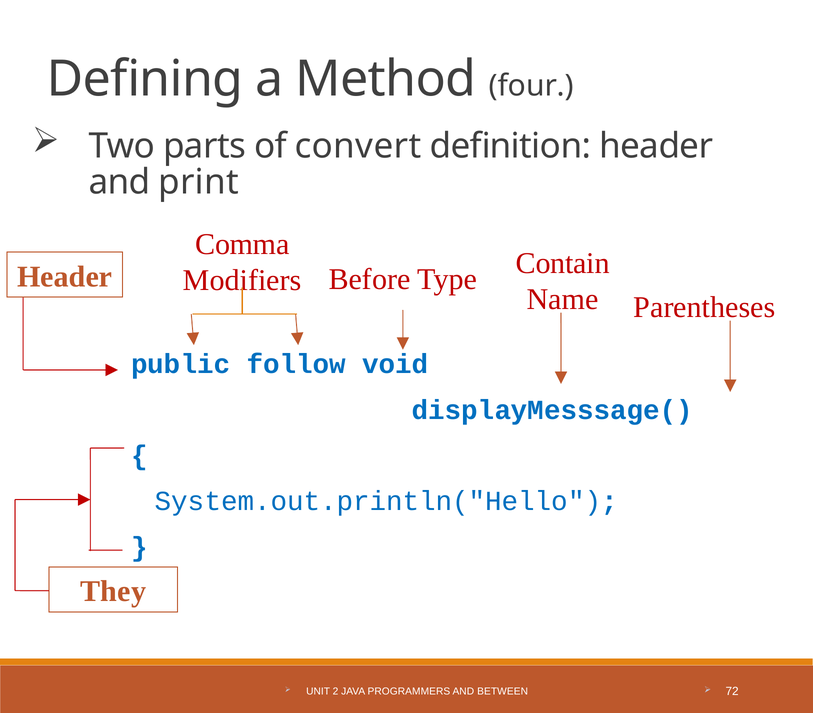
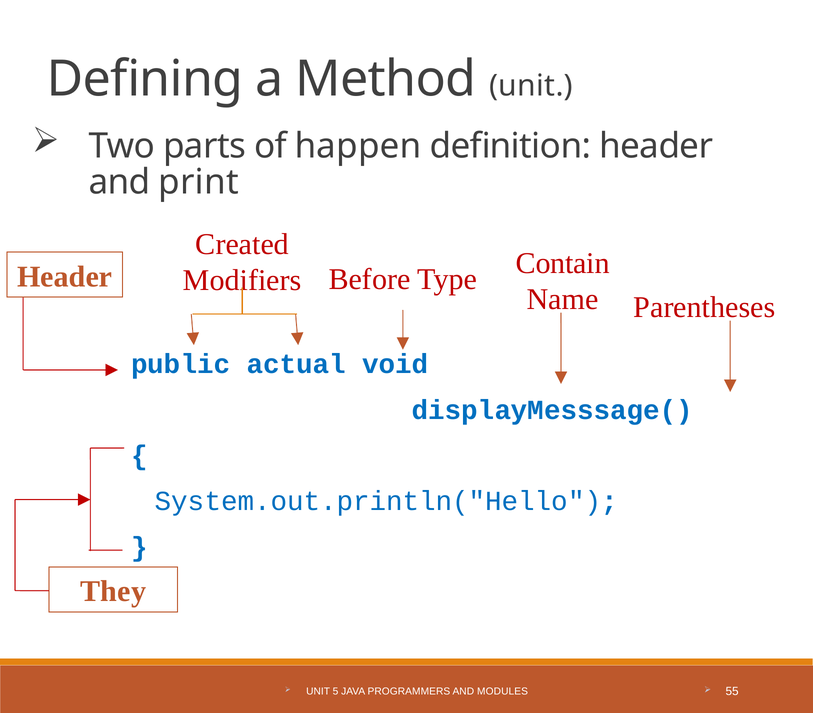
Method four: four -> unit
convert: convert -> happen
Comma: Comma -> Created
follow: follow -> actual
2: 2 -> 5
BETWEEN: BETWEEN -> MODULES
72: 72 -> 55
